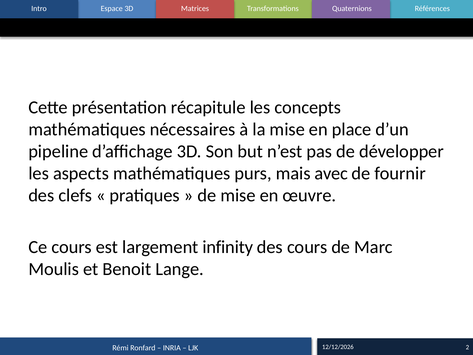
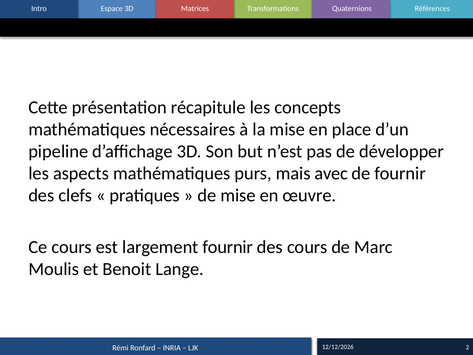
largement infinity: infinity -> fournir
